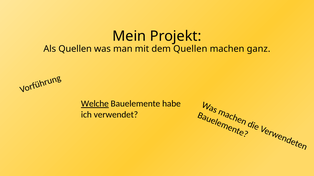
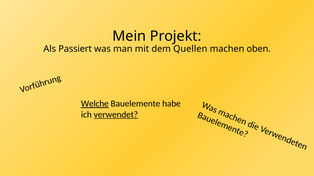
Als Quellen: Quellen -> Passiert
ganz: ganz -> oben
verwendet underline: none -> present
